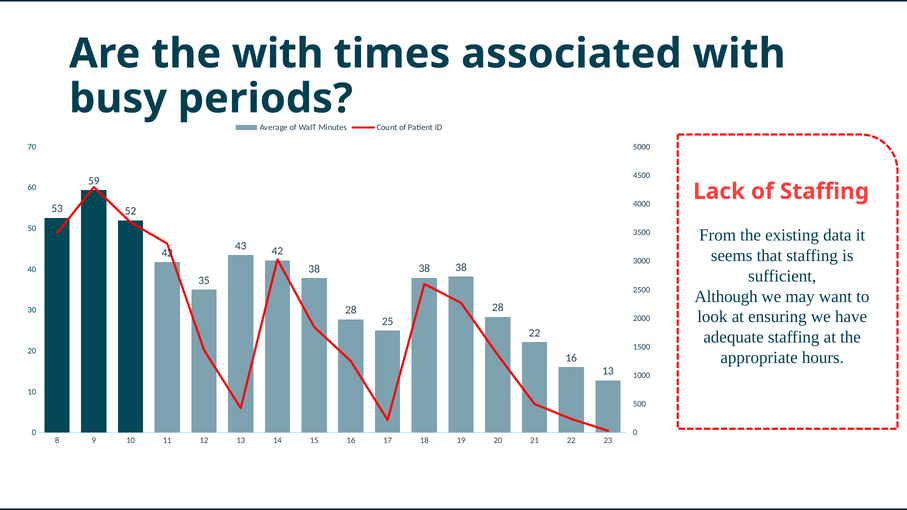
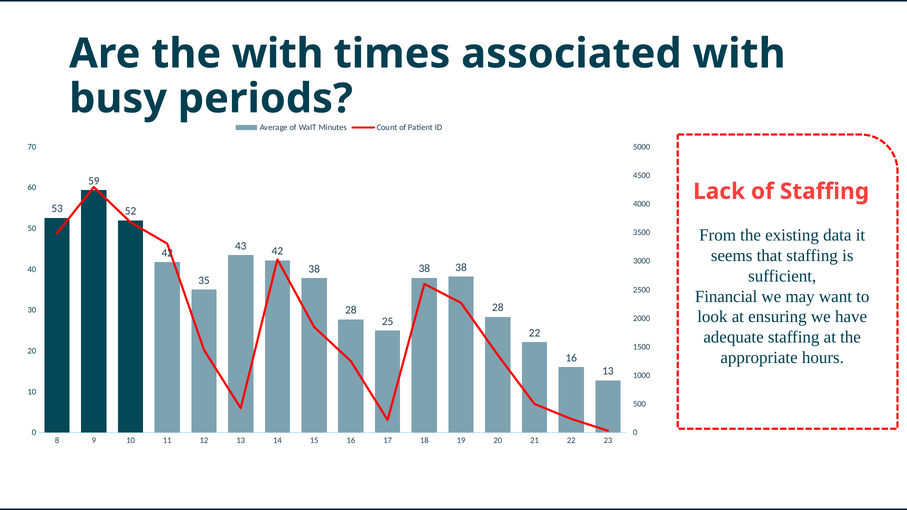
Although: Although -> Financial
